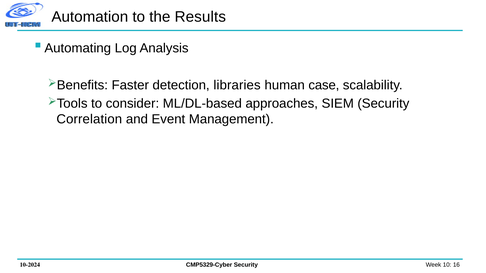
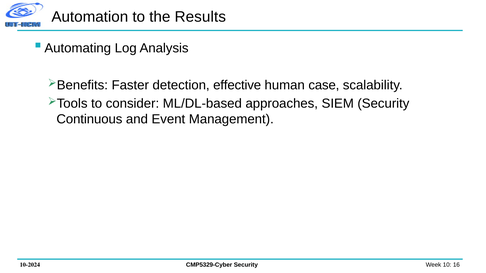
libraries: libraries -> effective
Correlation: Correlation -> Continuous
